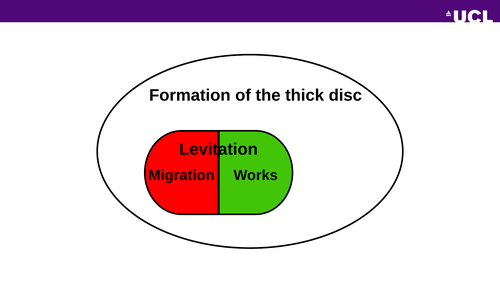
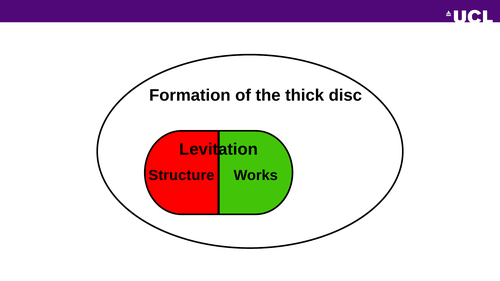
Migration: Migration -> Structure
